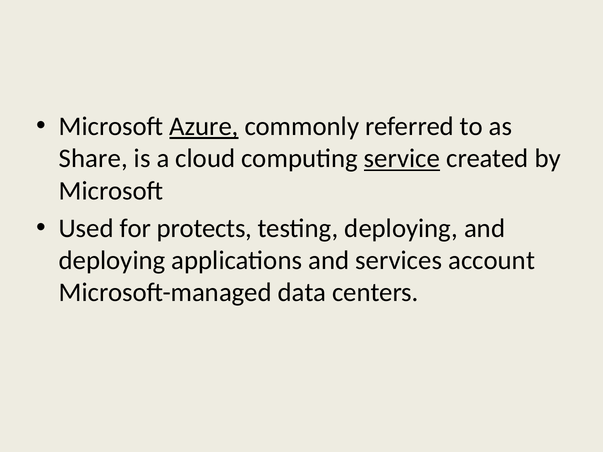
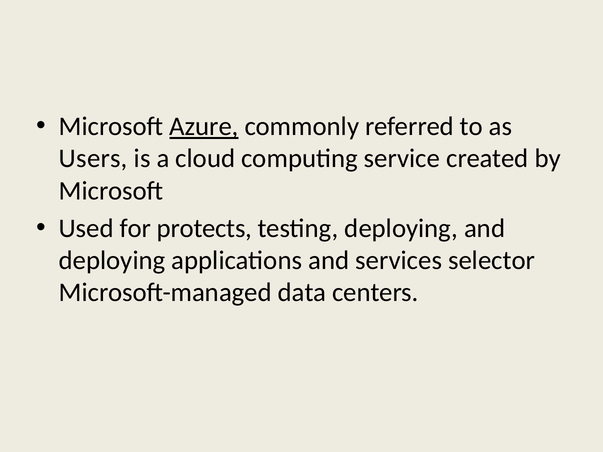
Share: Share -> Users
service underline: present -> none
account: account -> selector
